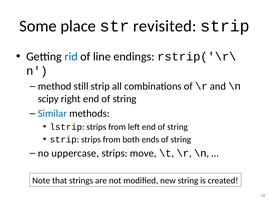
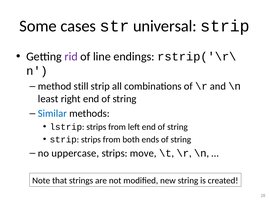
place: place -> cases
revisited: revisited -> universal
rid colour: blue -> purple
scipy: scipy -> least
